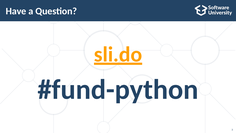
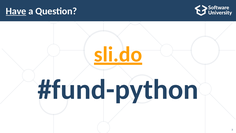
Have underline: none -> present
